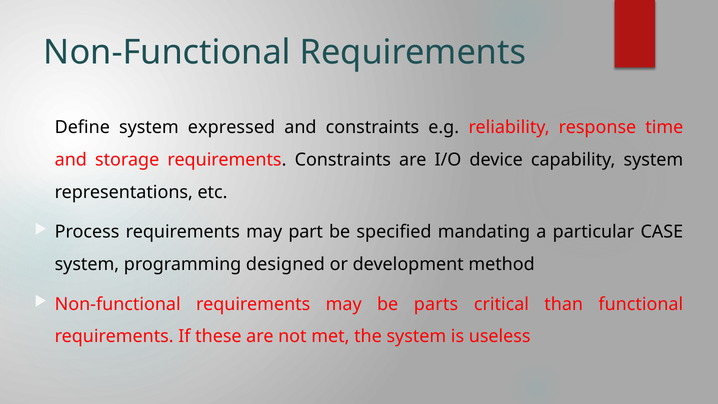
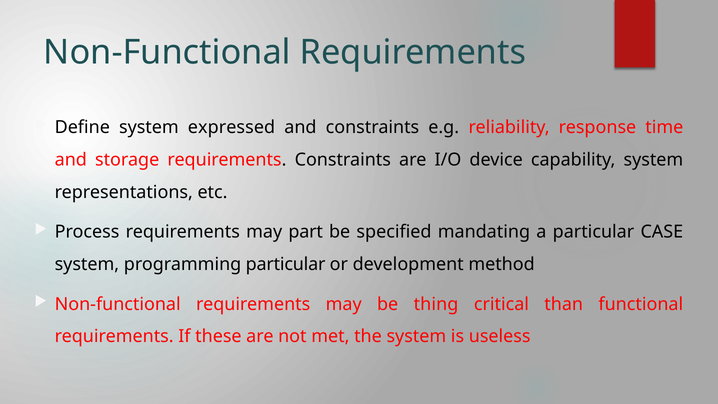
programming designed: designed -> particular
parts: parts -> thing
